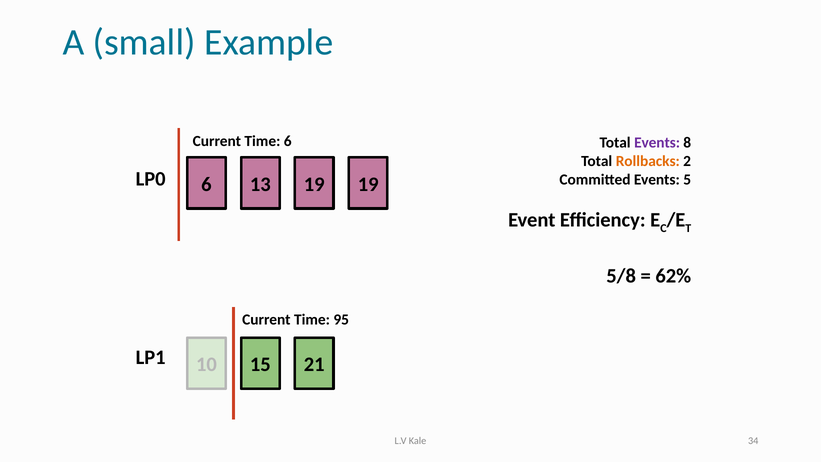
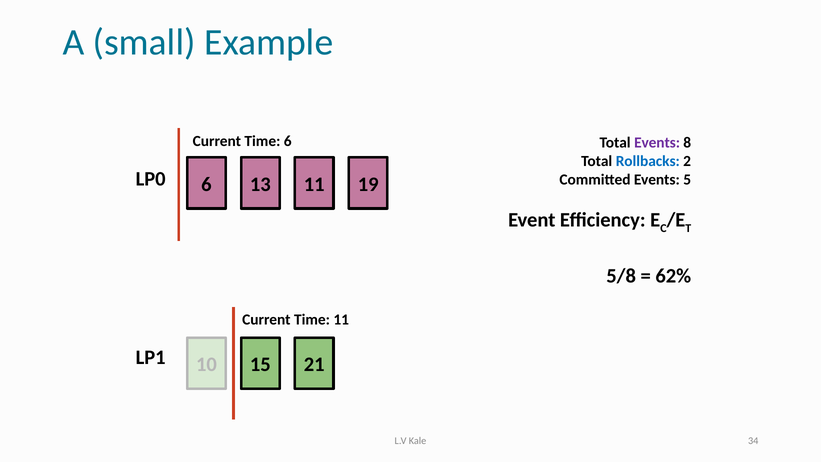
Rollbacks colour: orange -> blue
13 19: 19 -> 11
Time 95: 95 -> 11
